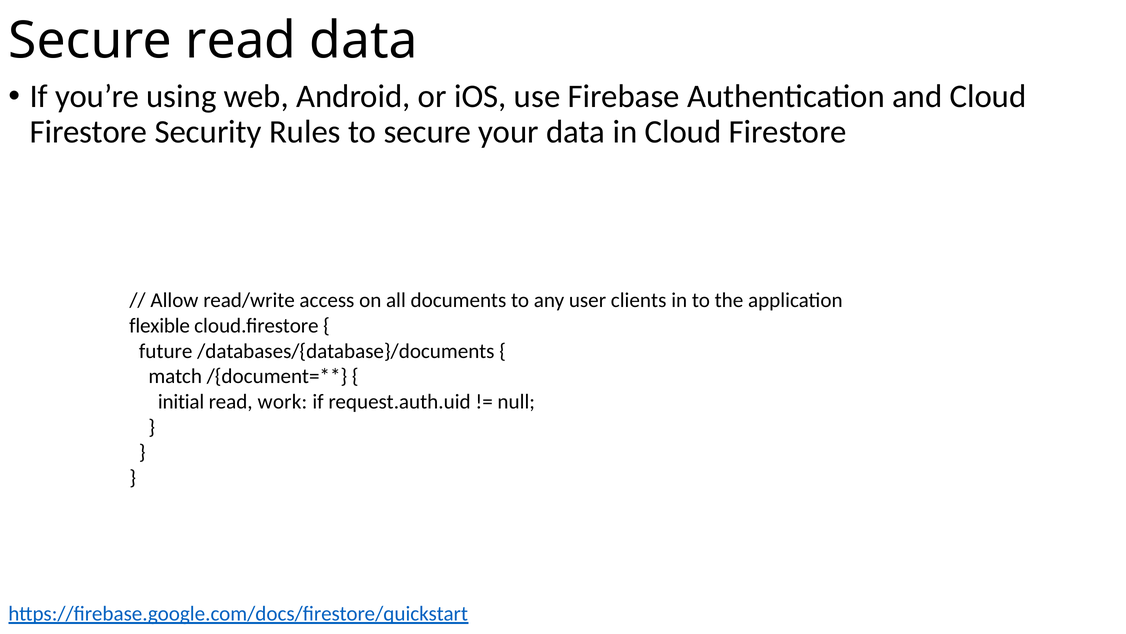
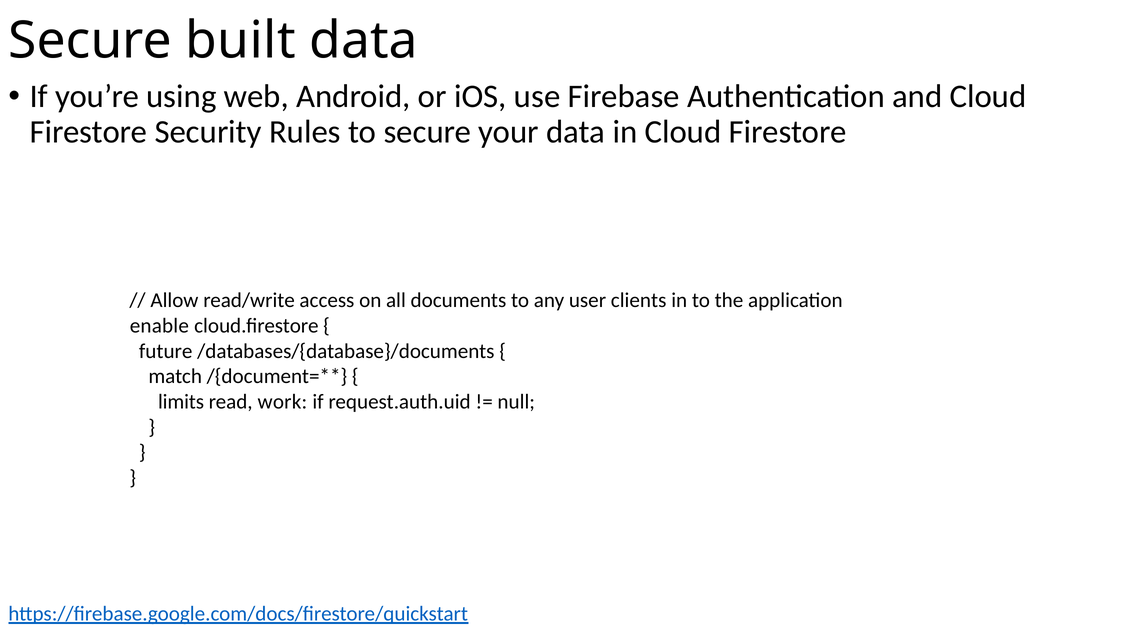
Secure read: read -> built
flexible: flexible -> enable
initial: initial -> limits
